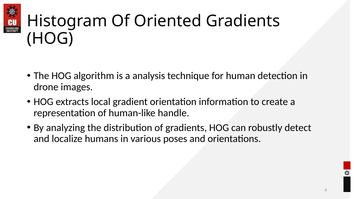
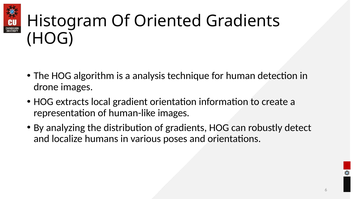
human-like handle: handle -> images
